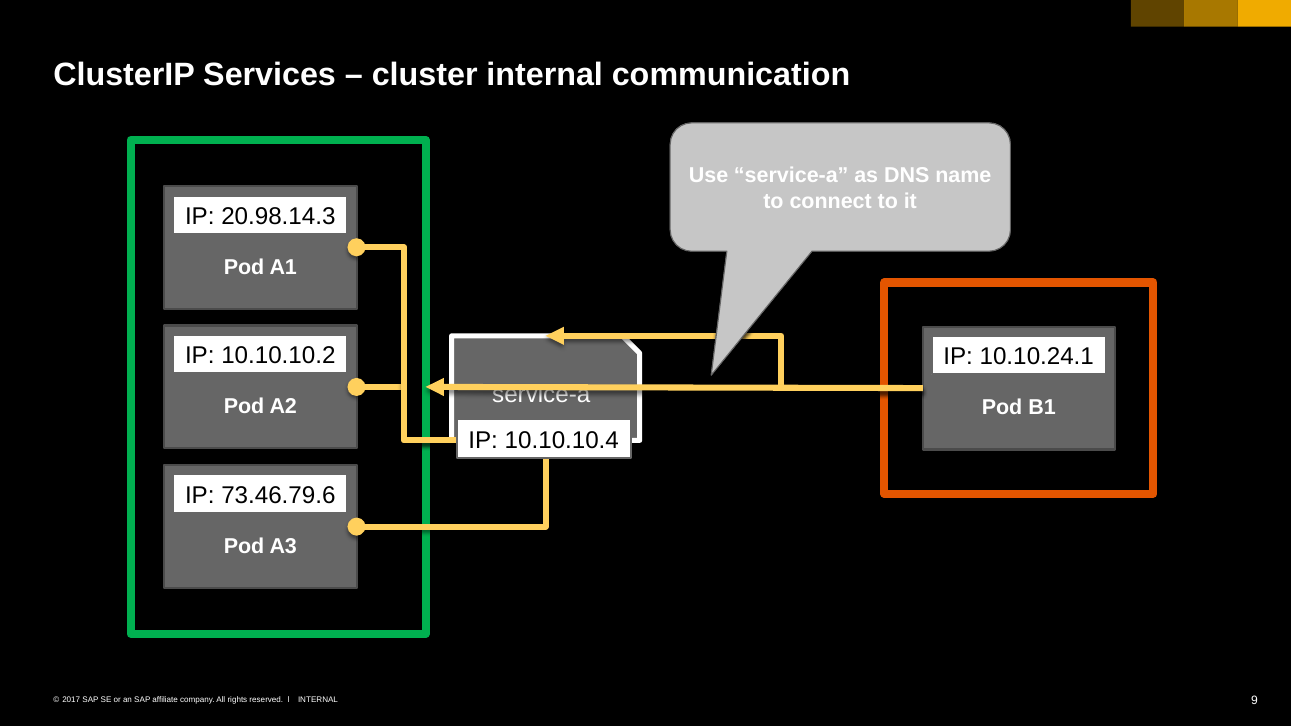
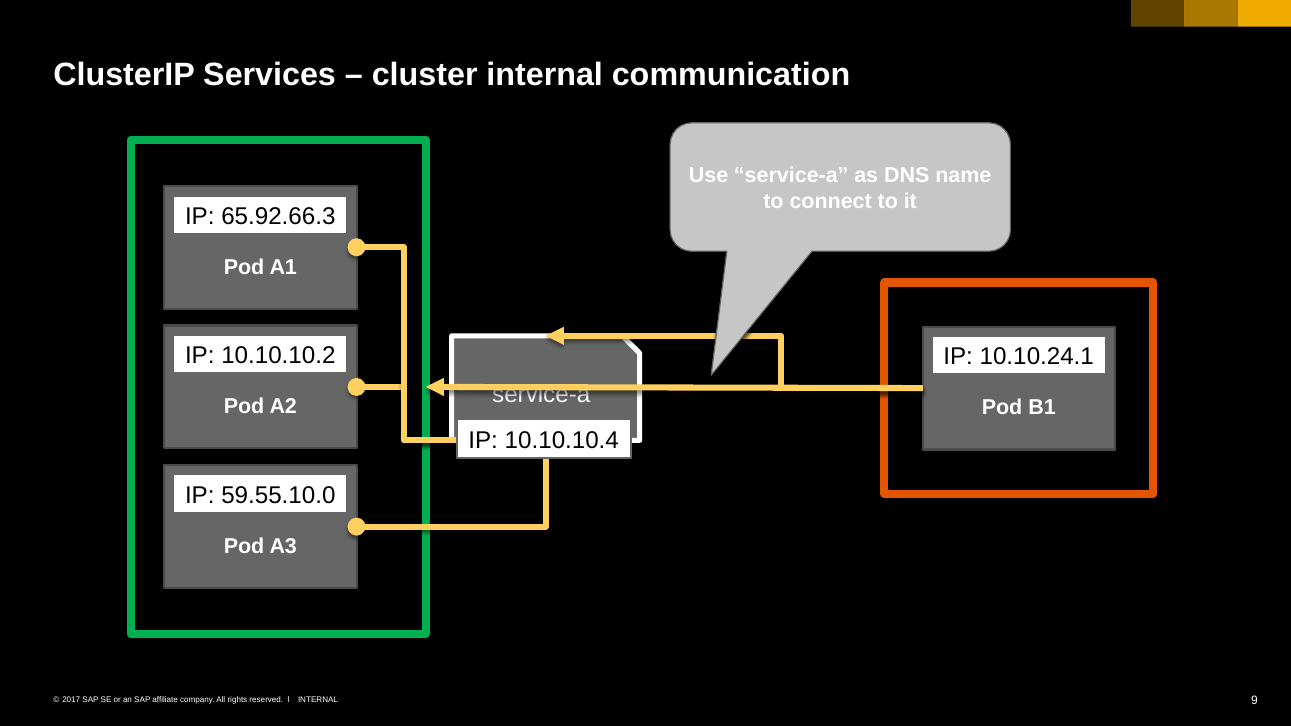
20.98.14.3: 20.98.14.3 -> 65.92.66.3
73.46.79.6: 73.46.79.6 -> 59.55.10.0
